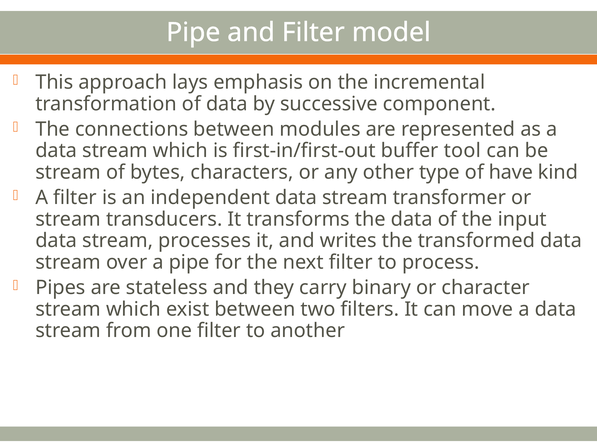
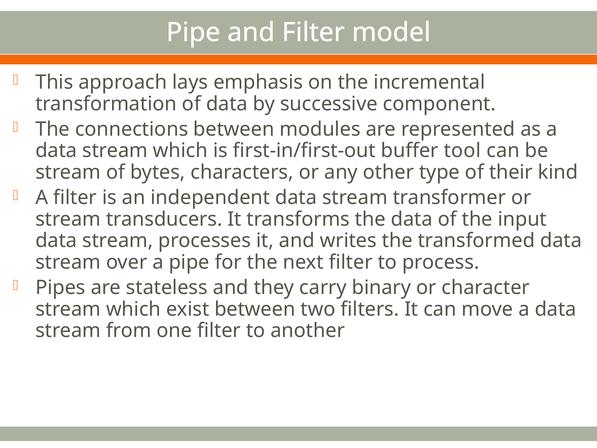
have: have -> their
